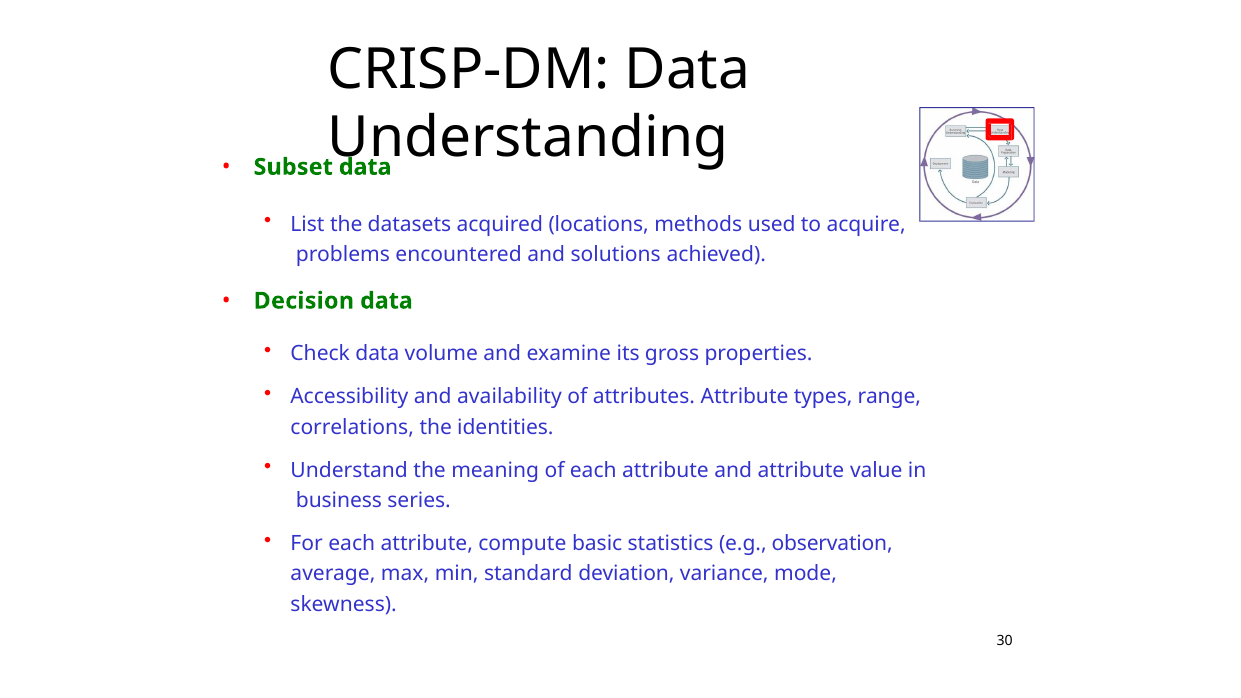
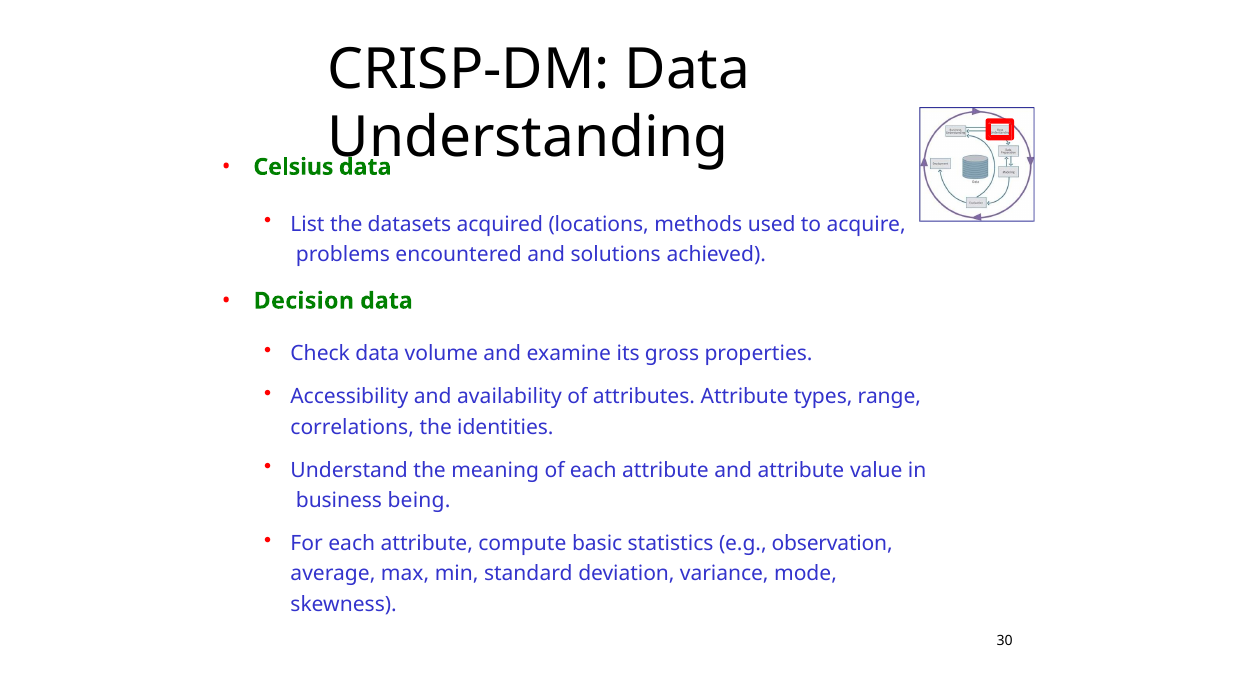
Subset: Subset -> Celsius
series: series -> being
